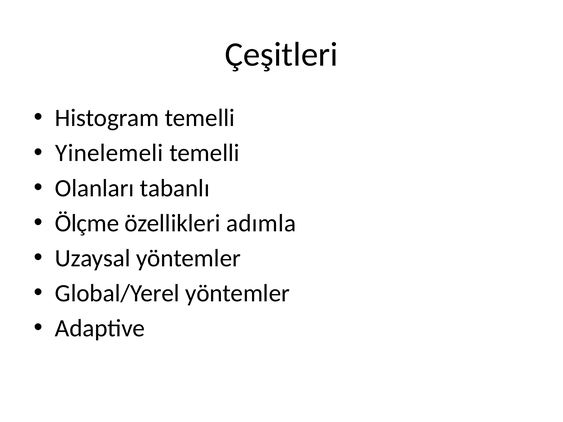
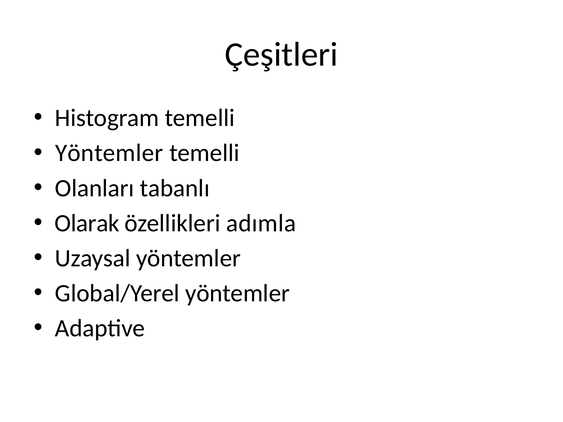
Yinelemeli at (109, 153): Yinelemeli -> Yöntemler
Ölçme: Ölçme -> Olarak
